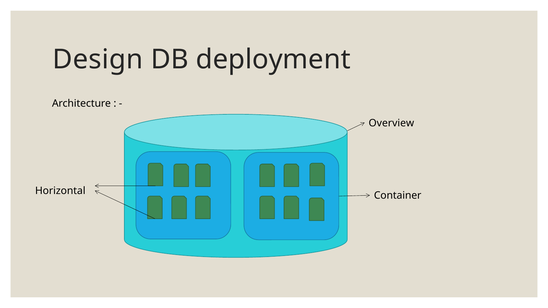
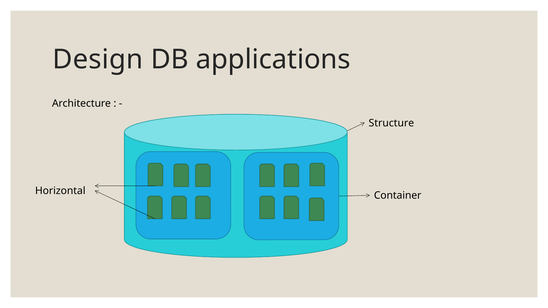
deployment: deployment -> applications
Overview: Overview -> Structure
